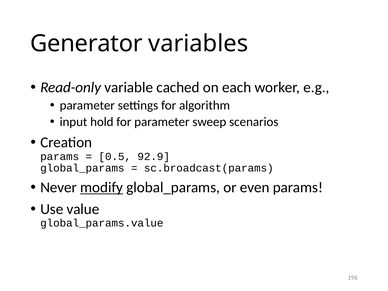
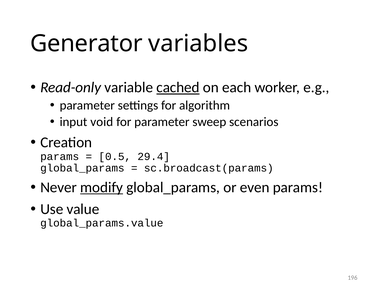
cached underline: none -> present
hold: hold -> void
92.9: 92.9 -> 29.4
